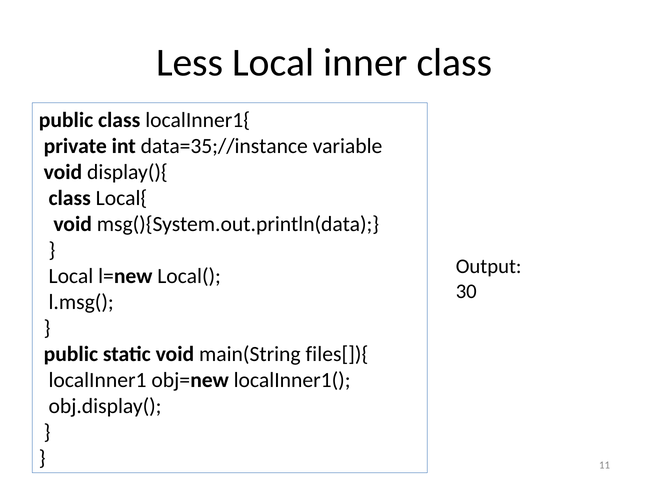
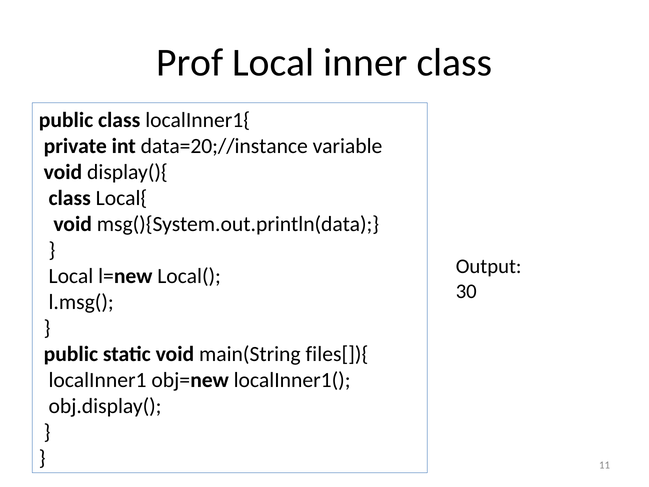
Less: Less -> Prof
data=35;//instance: data=35;//instance -> data=20;//instance
